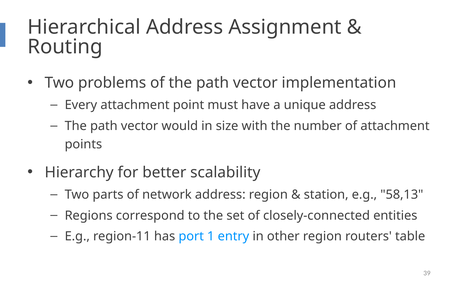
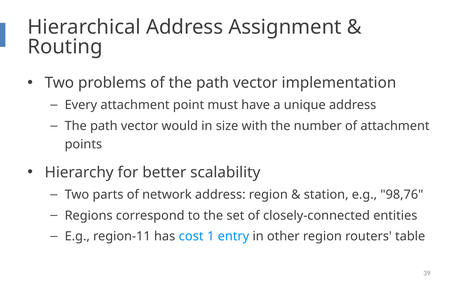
58,13: 58,13 -> 98,76
port: port -> cost
